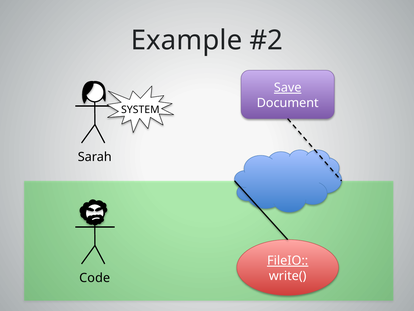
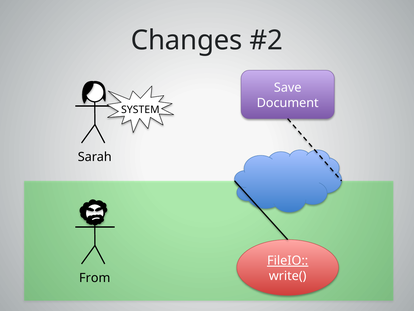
Example: Example -> Changes
Save underline: present -> none
Code: Code -> From
